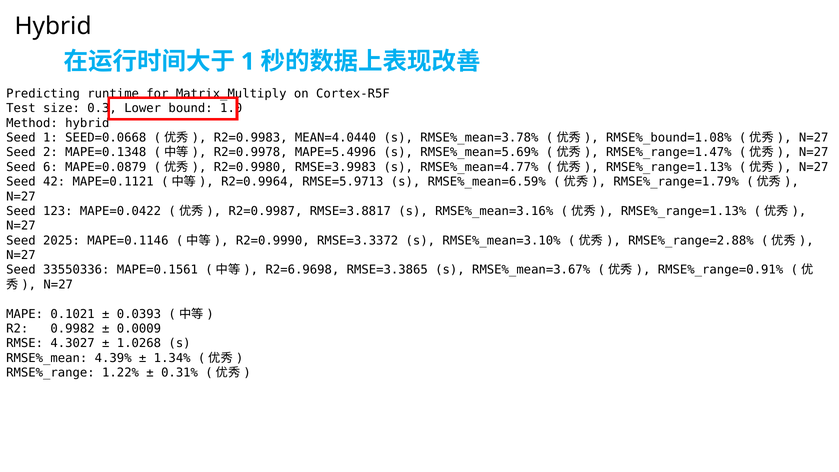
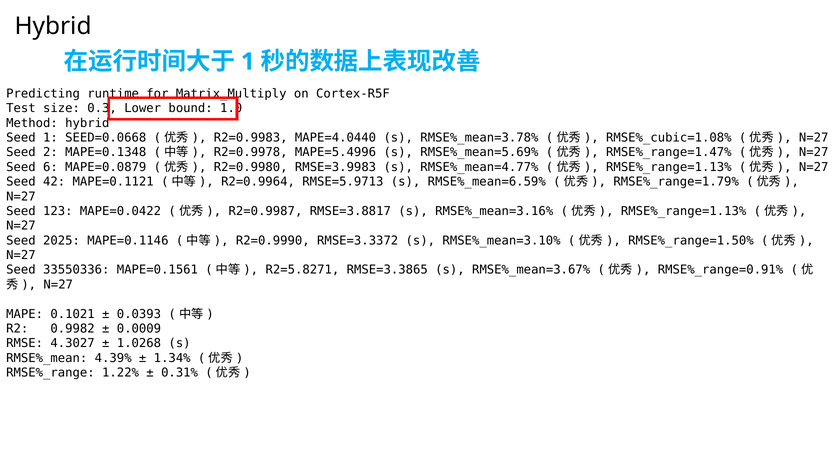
MEAN=4.0440: MEAN=4.0440 -> MAPE=4.0440
RMSE%_bound=1.08%: RMSE%_bound=1.08% -> RMSE%_cubic=1.08%
RMSE%_range=2.88%: RMSE%_range=2.88% -> RMSE%_range=1.50%
R2=6.9698: R2=6.9698 -> R2=5.8271
